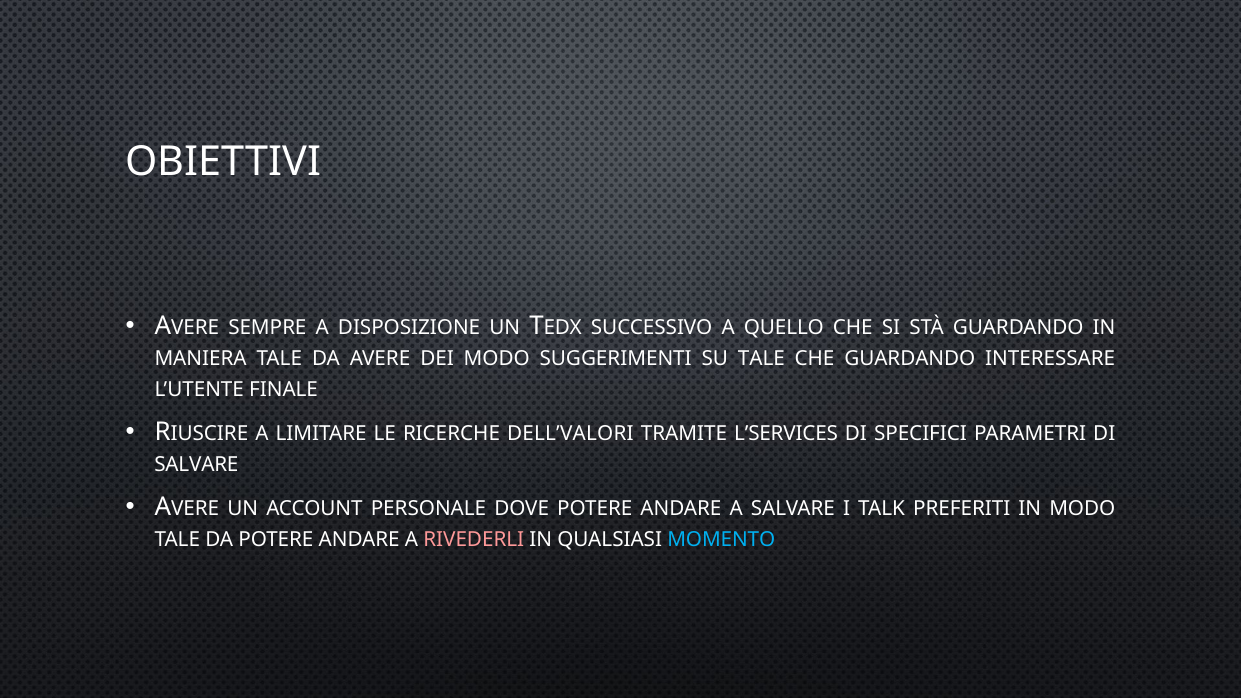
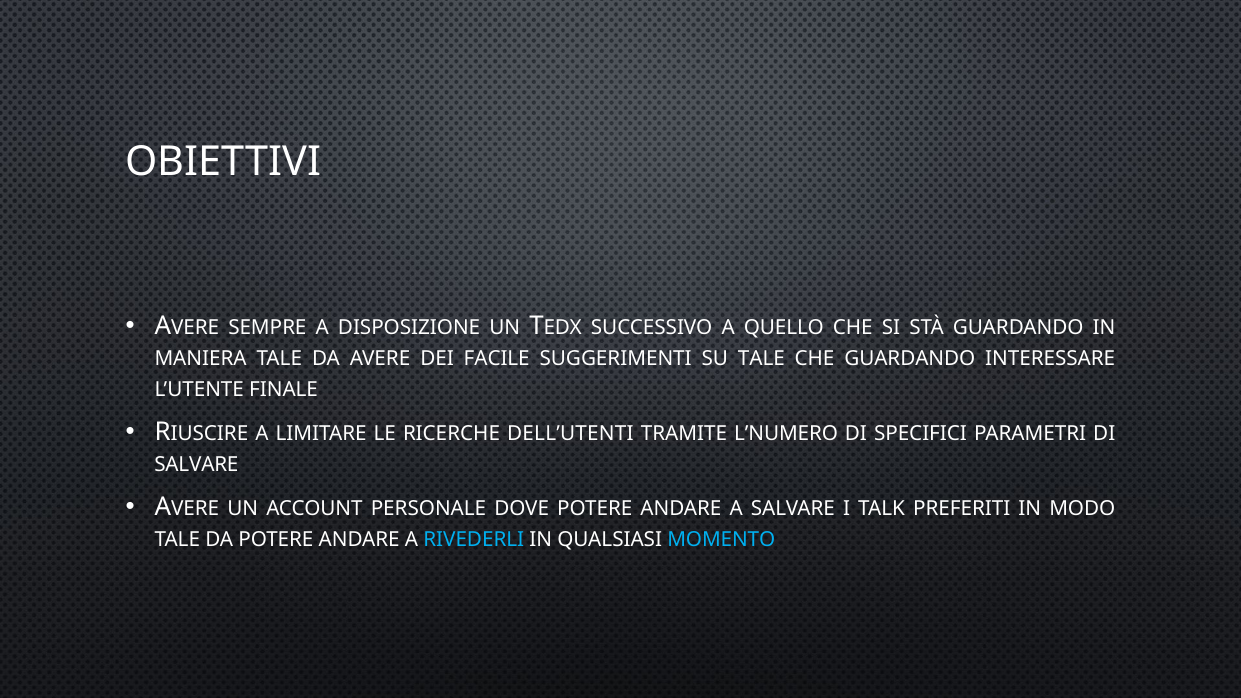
DEI MODO: MODO -> FACILE
DELL’VALORI: DELL’VALORI -> DELL’UTENTI
L’SERVICES: L’SERVICES -> L’NUMERO
RIVEDERLI colour: pink -> light blue
